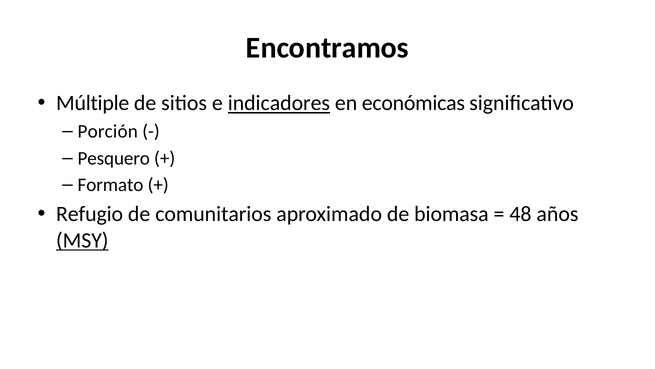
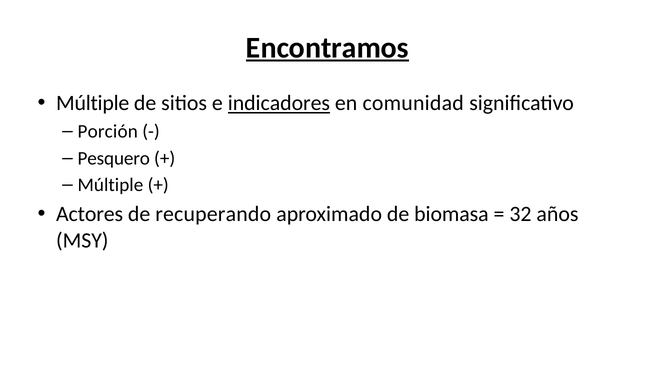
Encontramos underline: none -> present
económicas: económicas -> comunidad
Formato at (111, 185): Formato -> Múltiple
Refugio: Refugio -> Actores
comunitarios: comunitarios -> recuperando
48: 48 -> 32
MSY underline: present -> none
